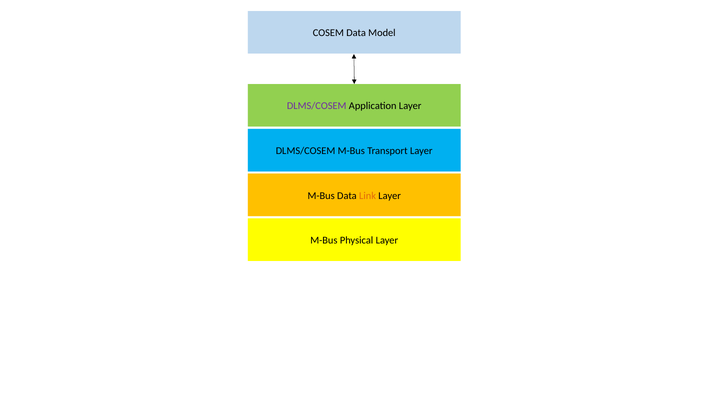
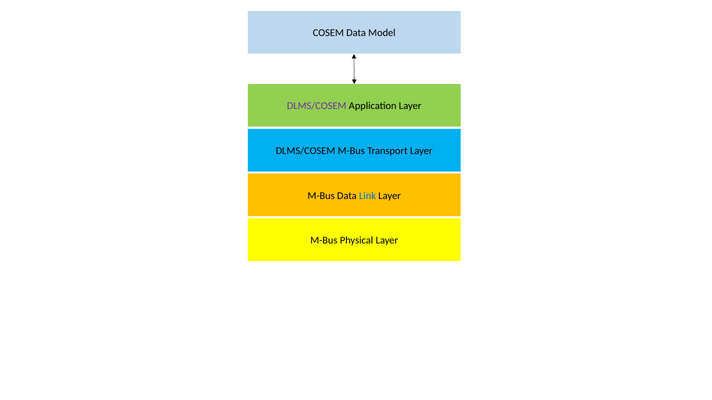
Link colour: orange -> blue
